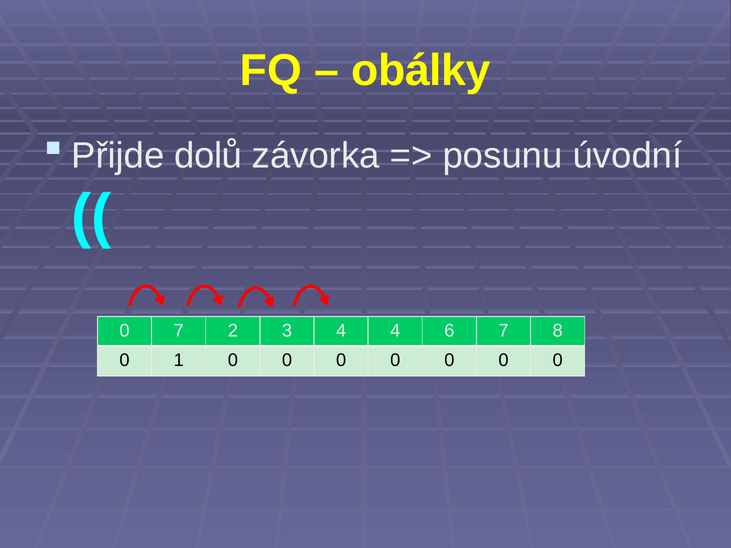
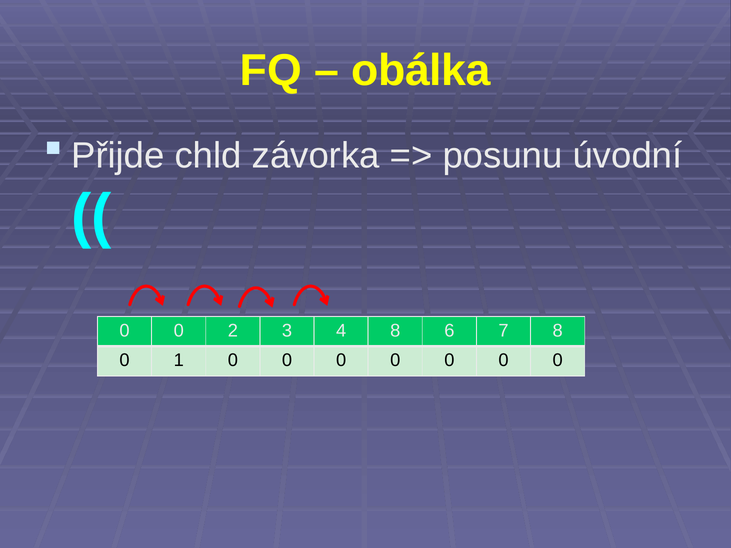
obálky: obálky -> obálka
dolů: dolů -> chld
7 at (179, 331): 7 -> 0
4 4: 4 -> 8
